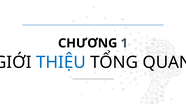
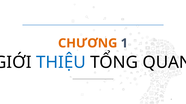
CHƯƠNG colour: black -> orange
